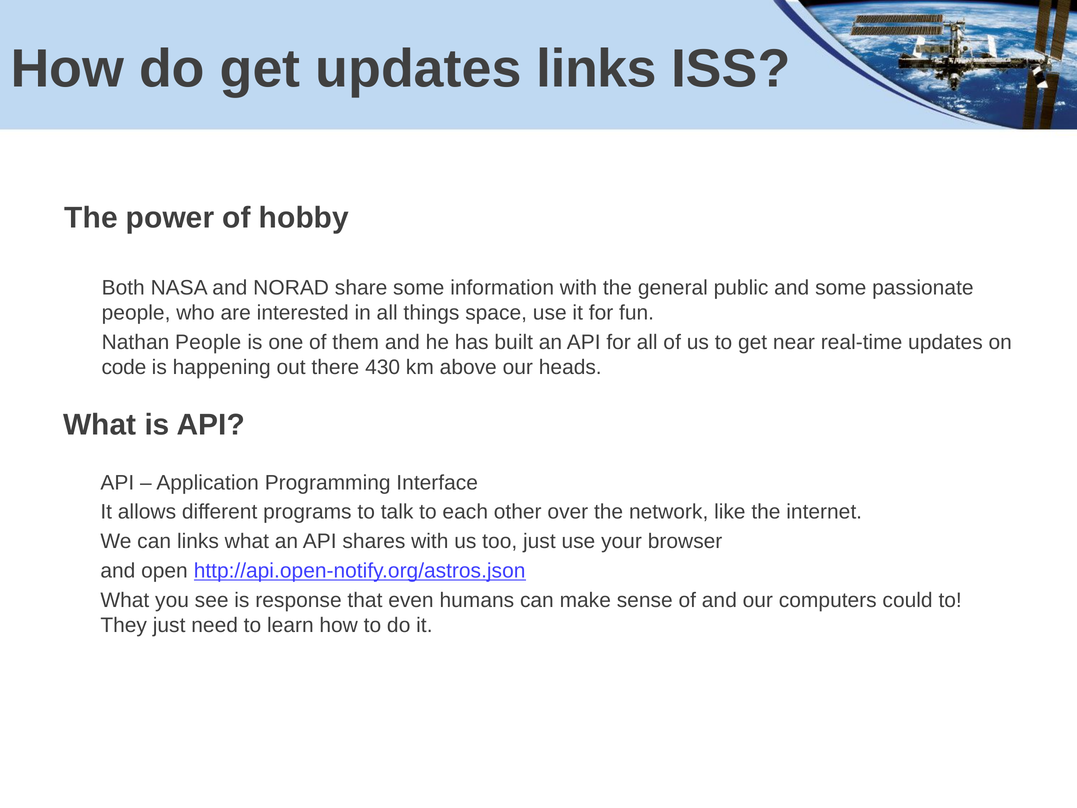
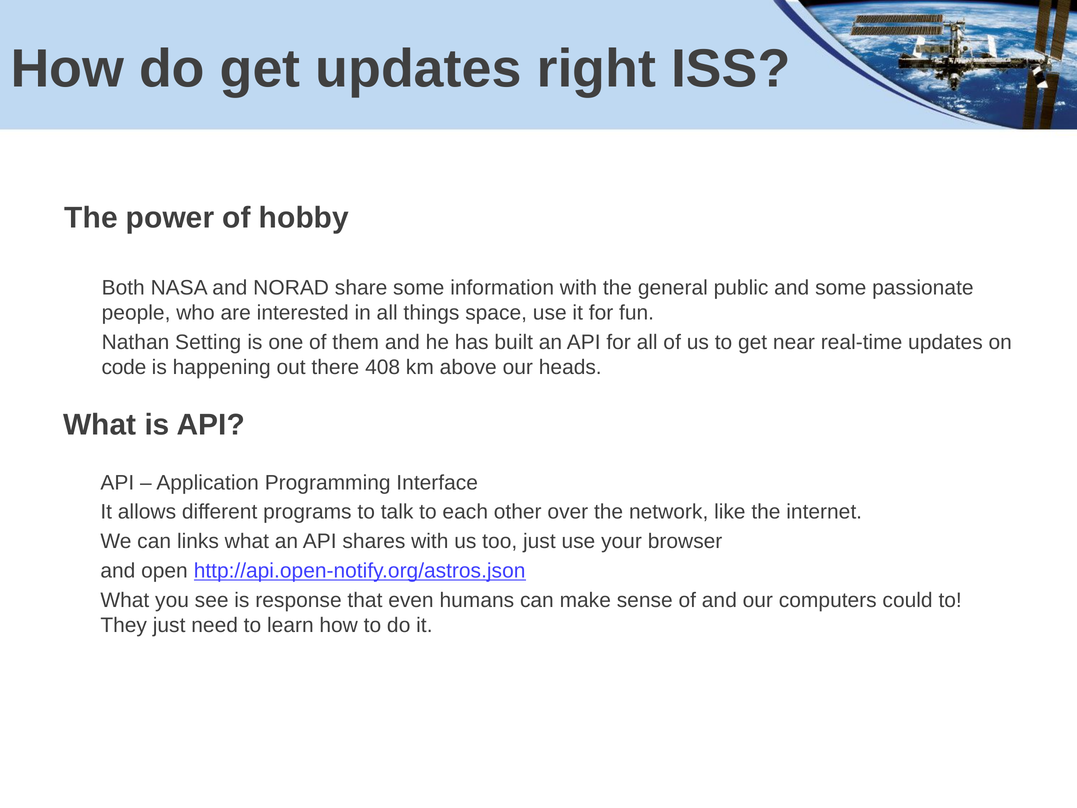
updates links: links -> right
Nathan People: People -> Setting
430: 430 -> 408
